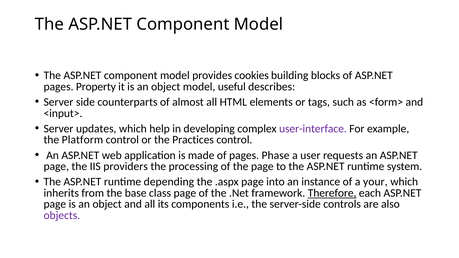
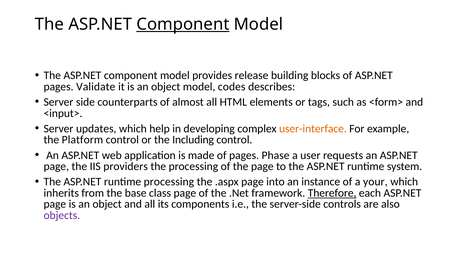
Component at (183, 24) underline: none -> present
cookies: cookies -> release
Property: Property -> Validate
useful: useful -> codes
user-interface colour: purple -> orange
Practices: Practices -> Including
runtime depending: depending -> processing
